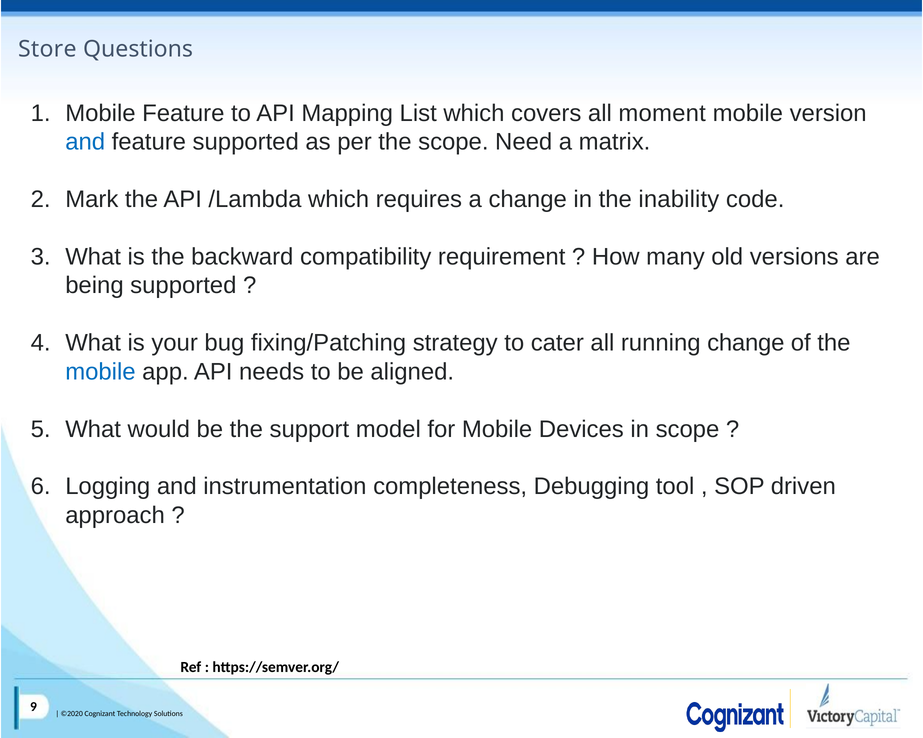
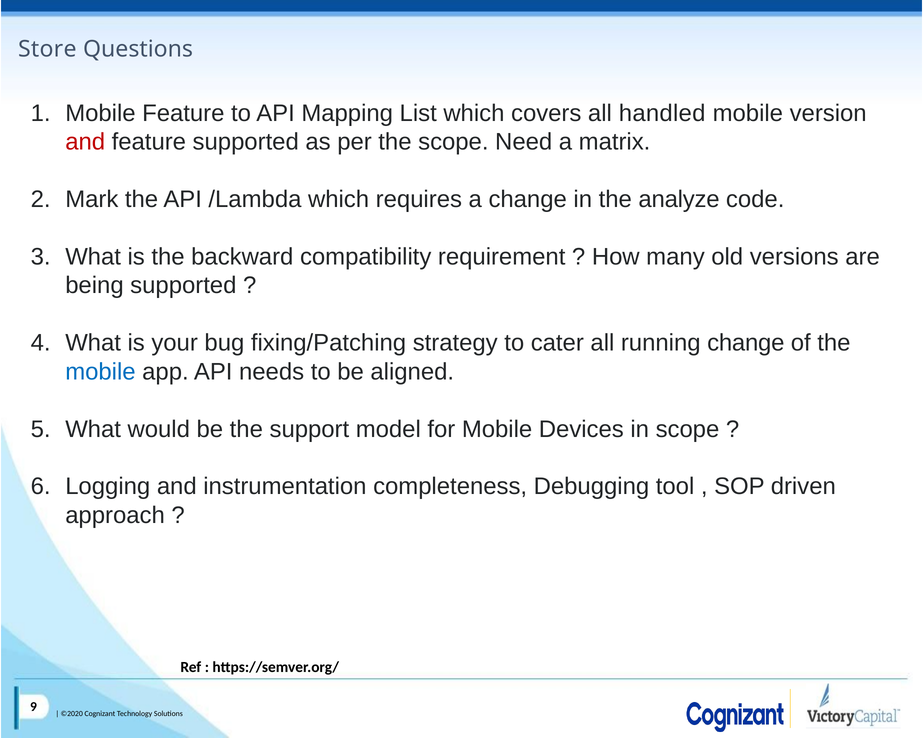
moment: moment -> handled
and at (85, 142) colour: blue -> red
inability: inability -> analyze
